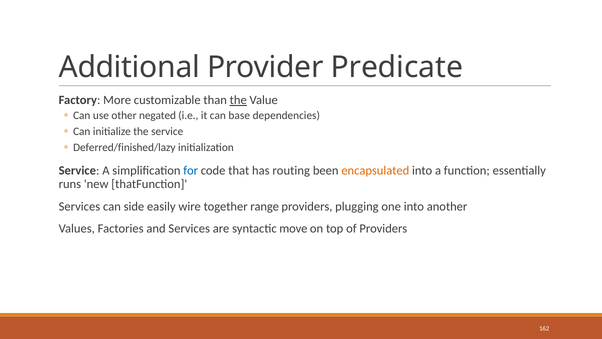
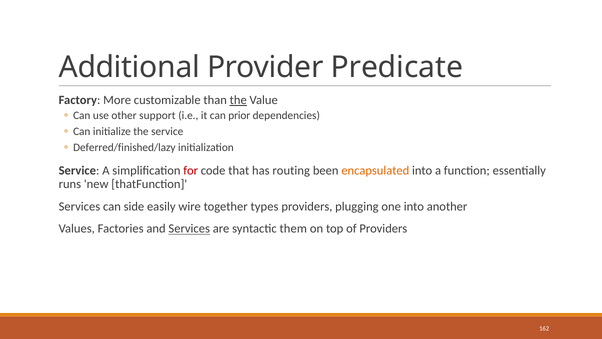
negated: negated -> support
base: base -> prior
for colour: blue -> red
range: range -> types
Services at (189, 229) underline: none -> present
move: move -> them
